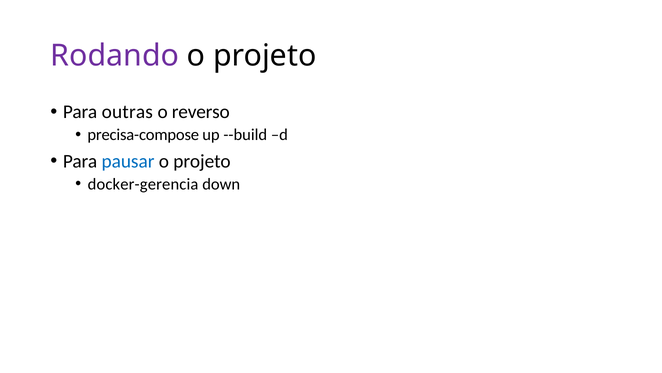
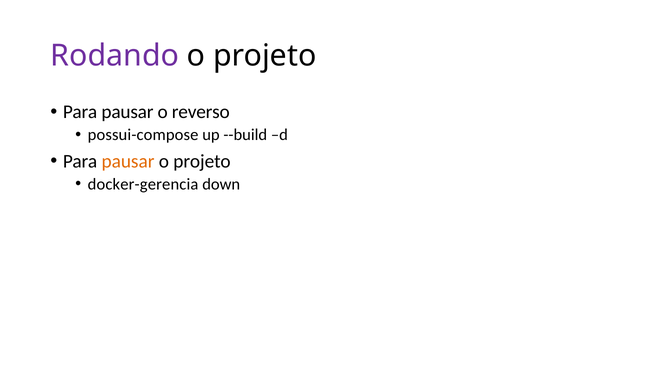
outras at (127, 112): outras -> pausar
precisa-compose: precisa-compose -> possui-compose
pausar at (128, 161) colour: blue -> orange
